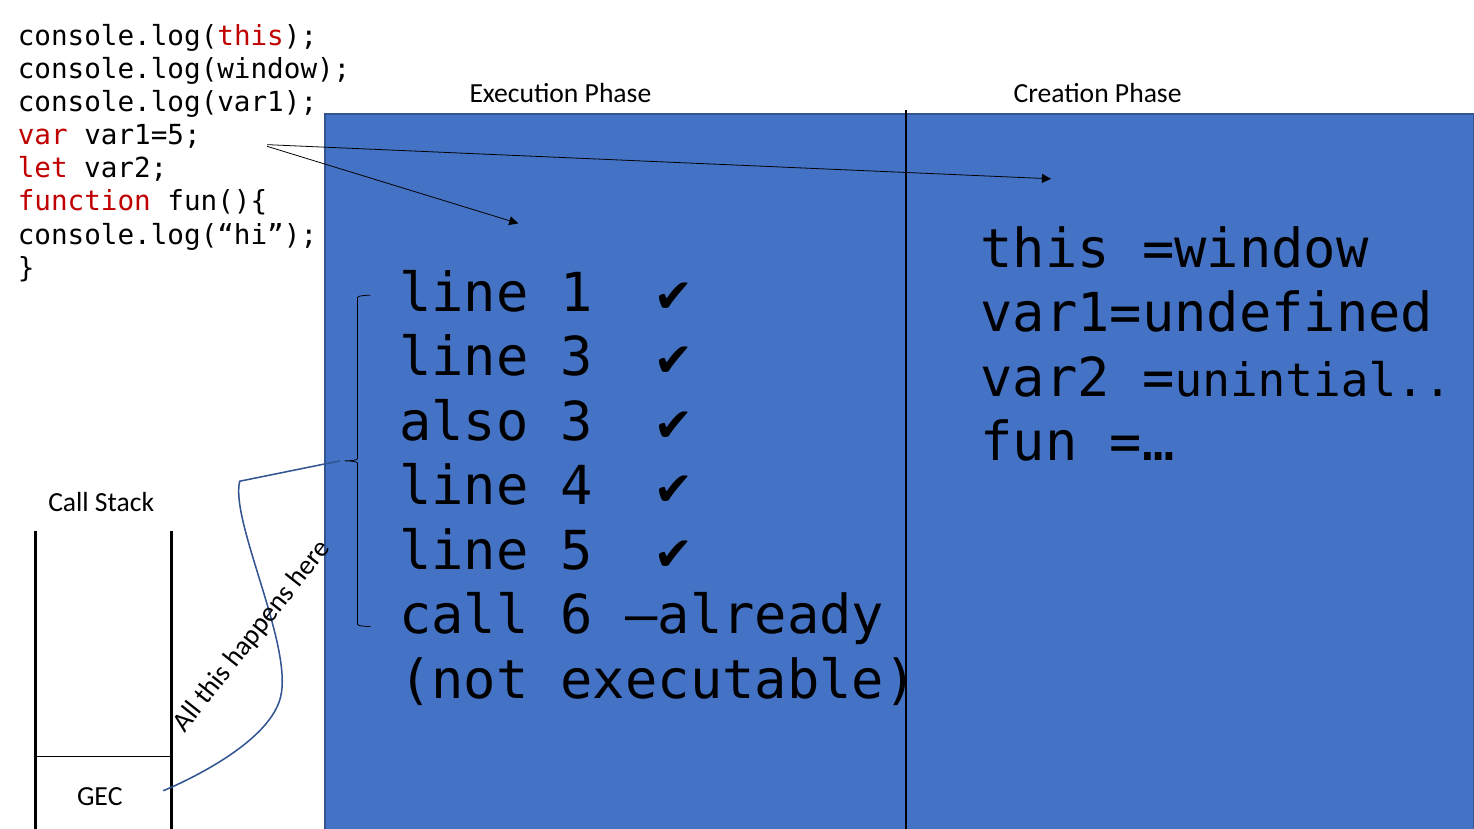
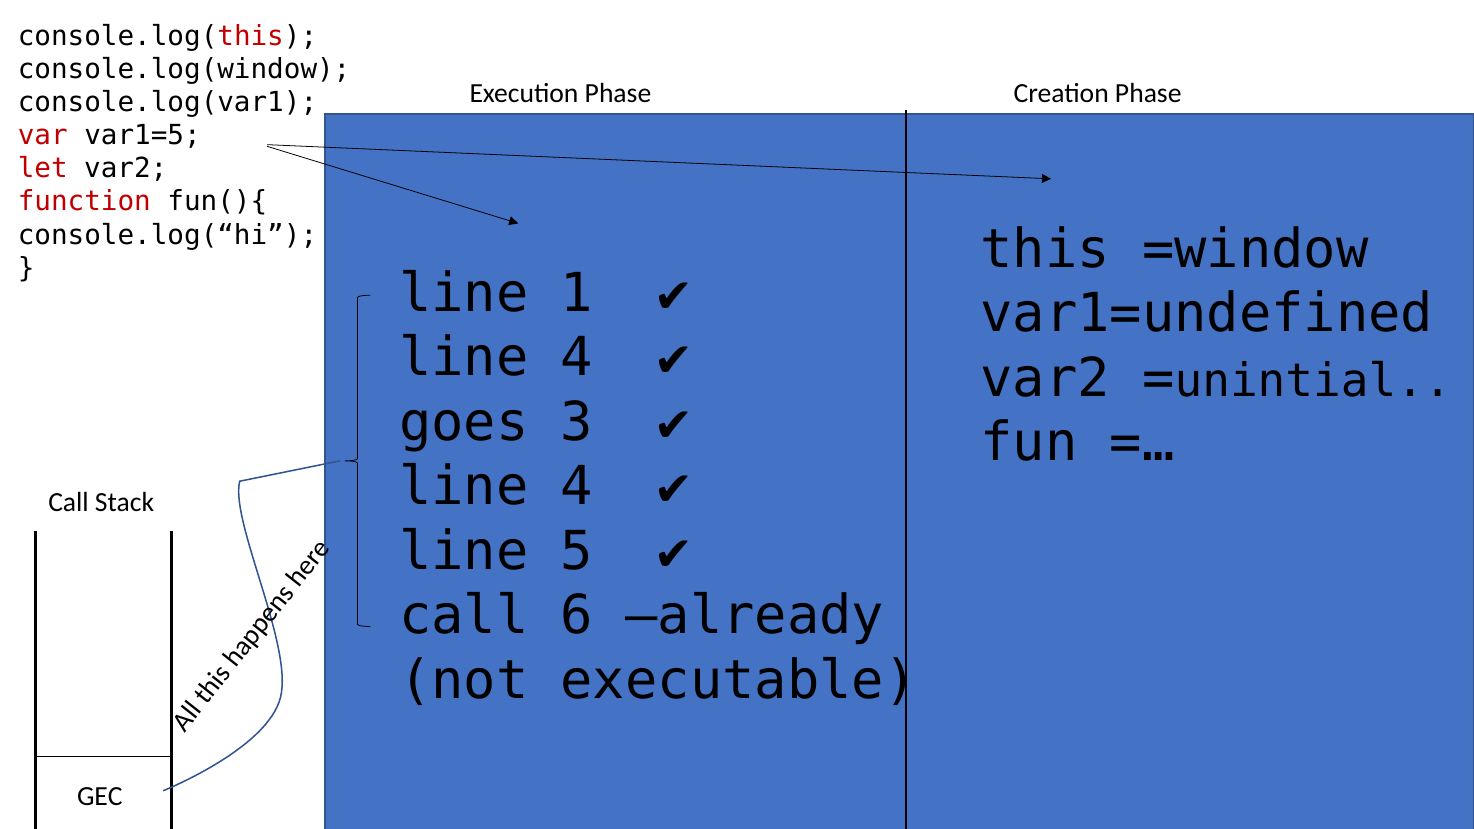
3 at (577, 358): 3 -> 4
also: also -> goes
